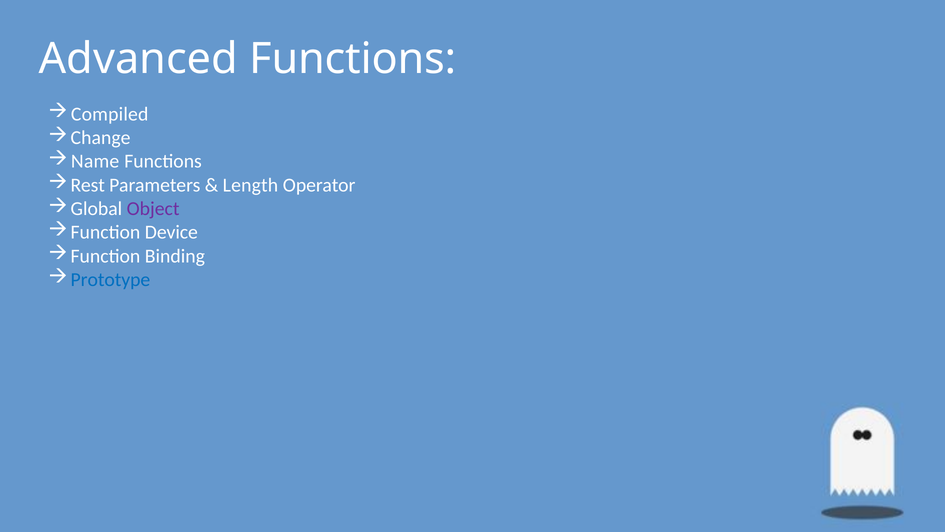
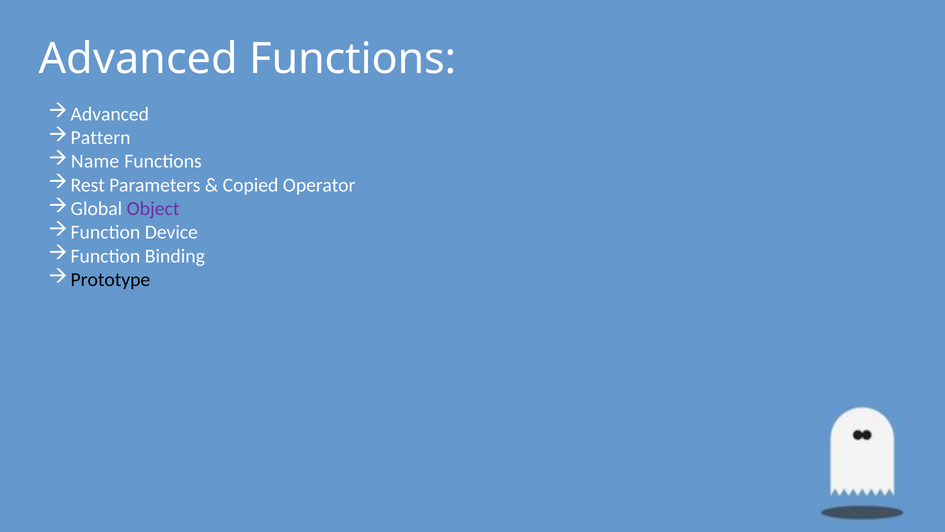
Compiled at (110, 114): Compiled -> Advanced
Change: Change -> Pattern
Length: Length -> Copied
Prototype colour: blue -> black
